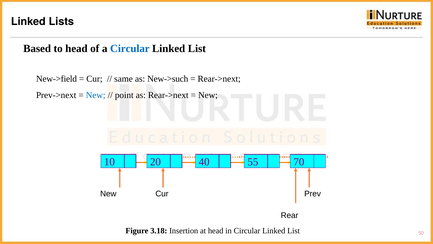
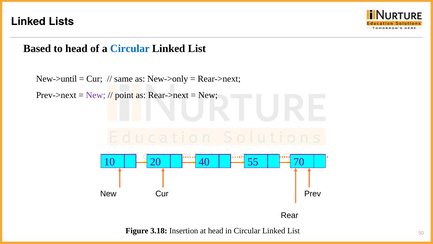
New->field: New->field -> New->until
New->such: New->such -> New->only
New at (96, 95) colour: blue -> purple
